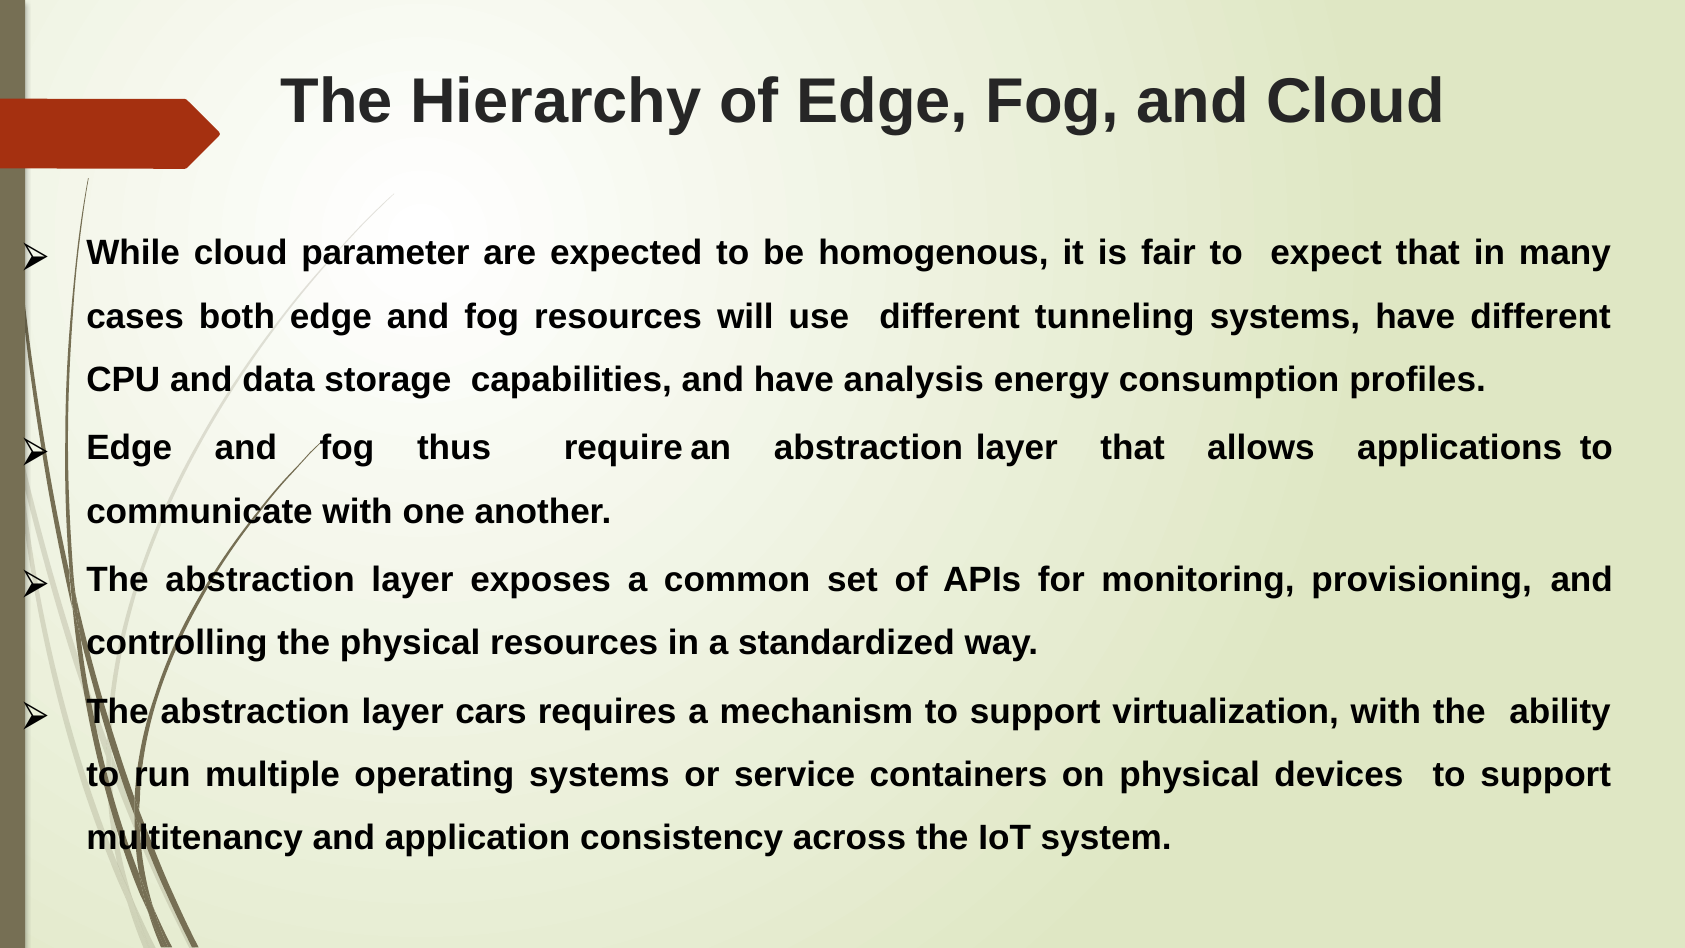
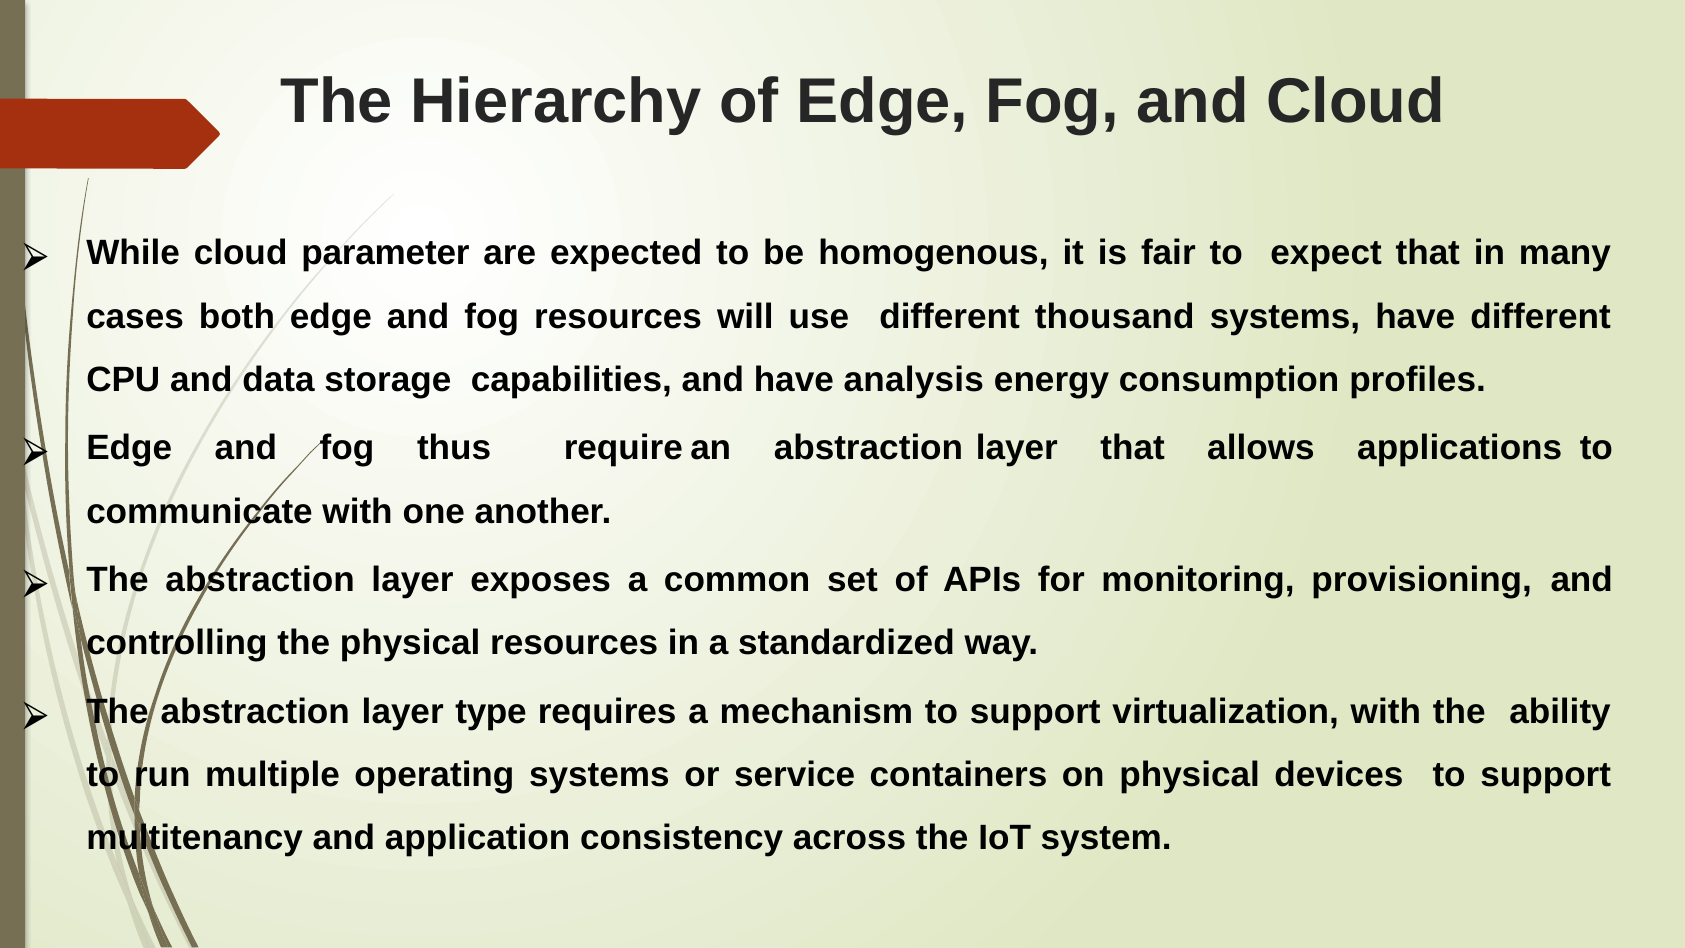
tunneling: tunneling -> thousand
cars: cars -> type
